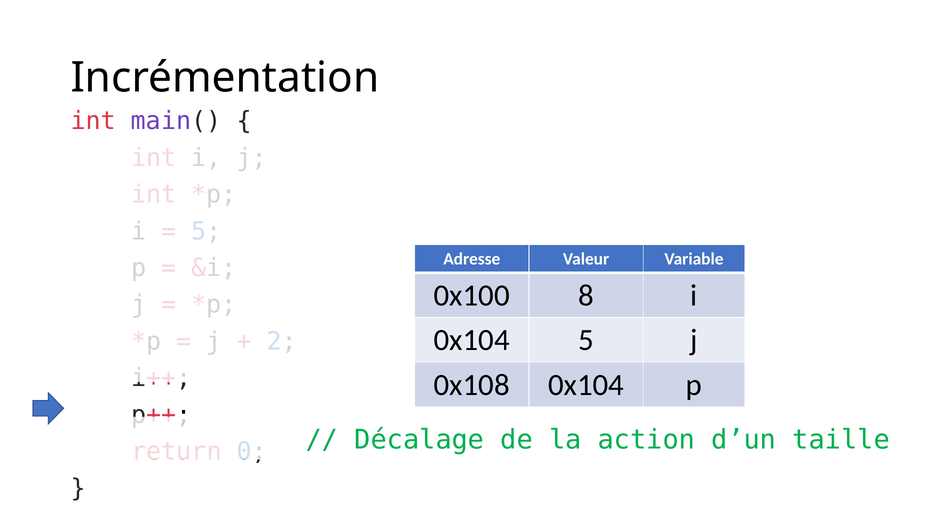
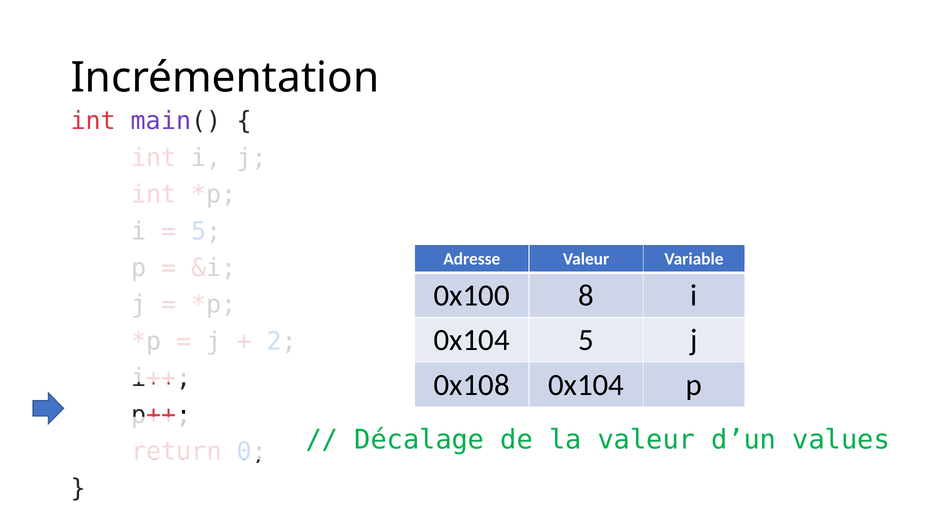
la action: action -> valeur
taille: taille -> values
